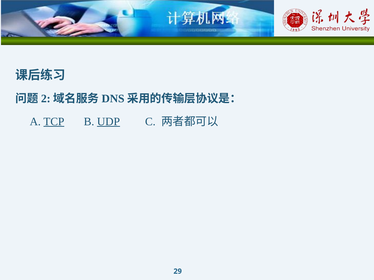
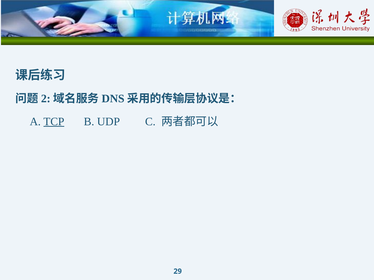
UDP underline: present -> none
